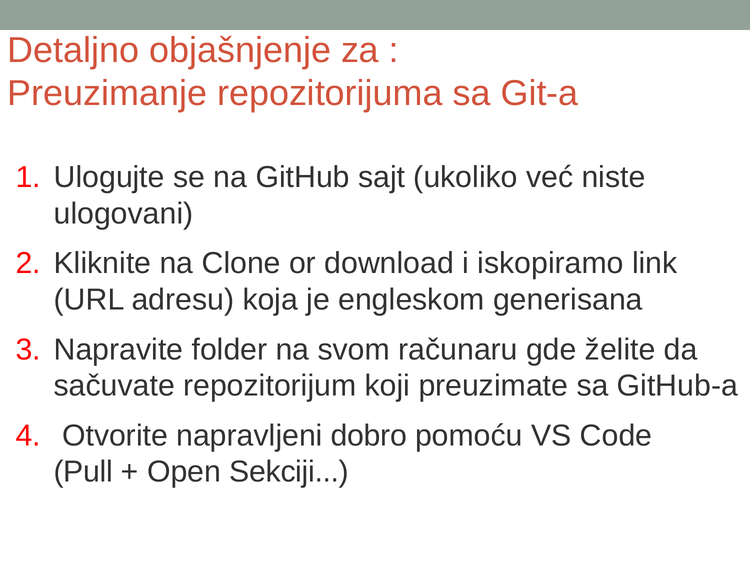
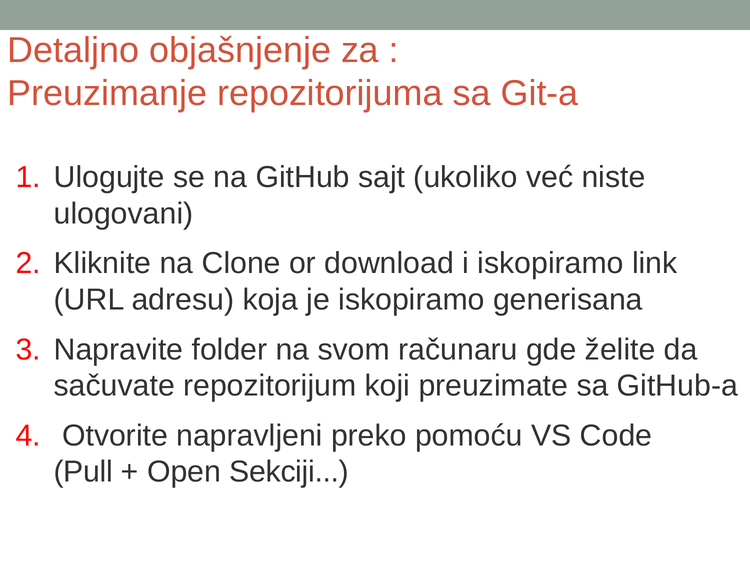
je engleskom: engleskom -> iskopiramo
dobro: dobro -> preko
